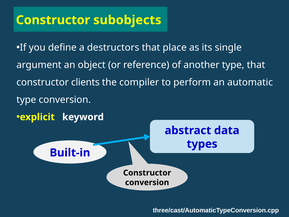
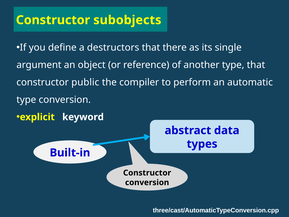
place: place -> there
clients: clients -> public
